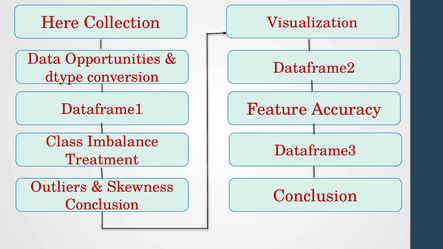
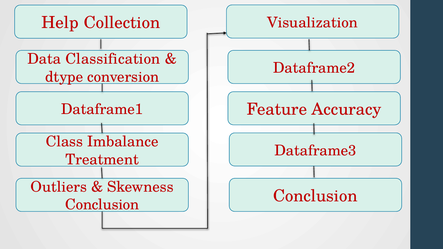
Here: Here -> Help
Opportunities: Opportunities -> Classification
